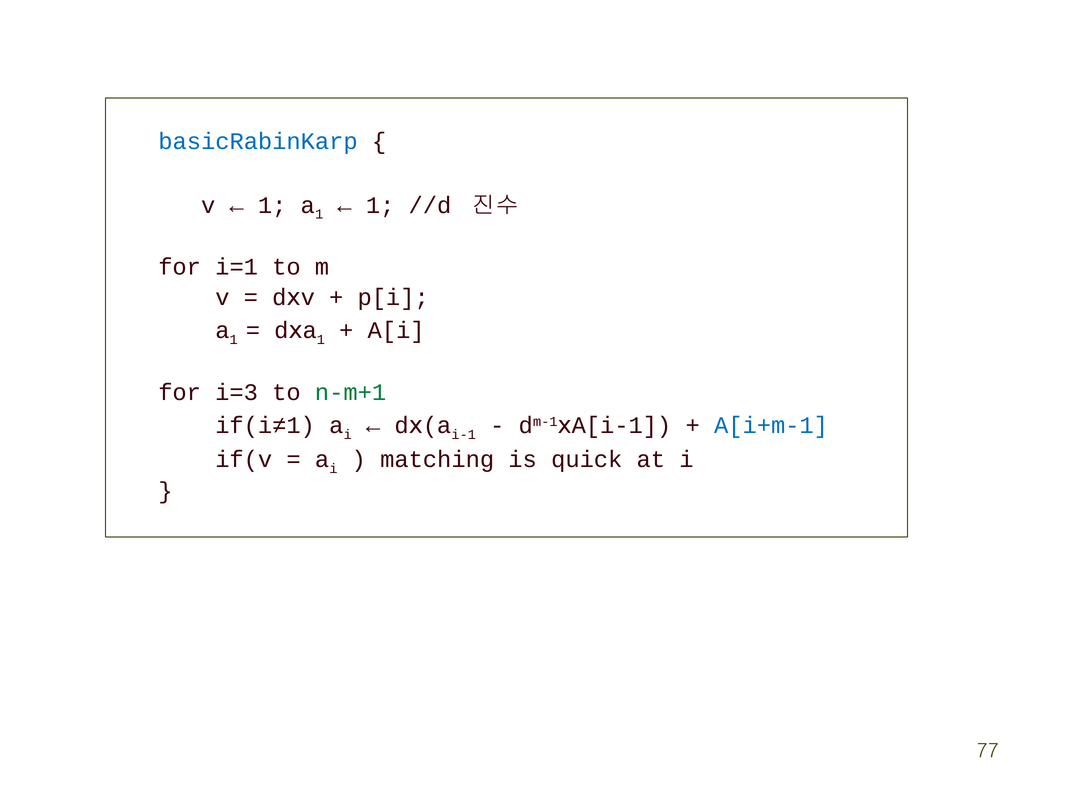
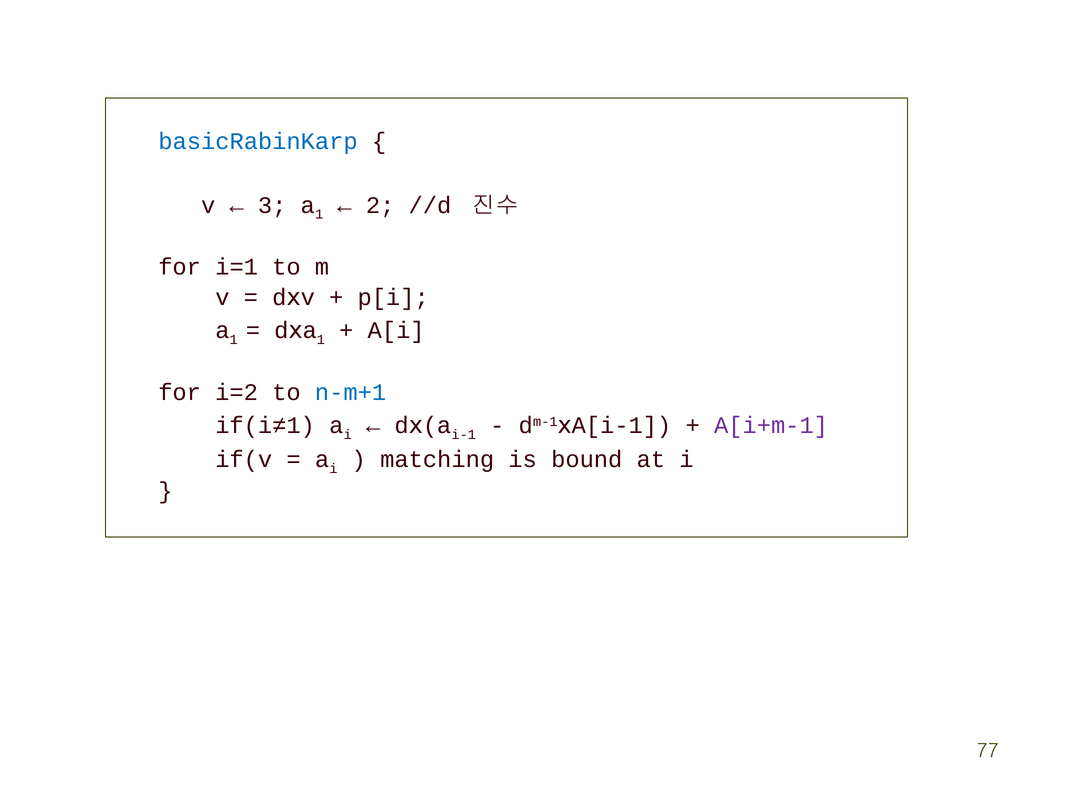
1 at (272, 205): 1 -> 3
1 at (380, 205): 1 -> 2
i=3: i=3 -> i=2
n-m+1 colour: green -> blue
A[i+m-1 colour: blue -> purple
quick: quick -> bound
